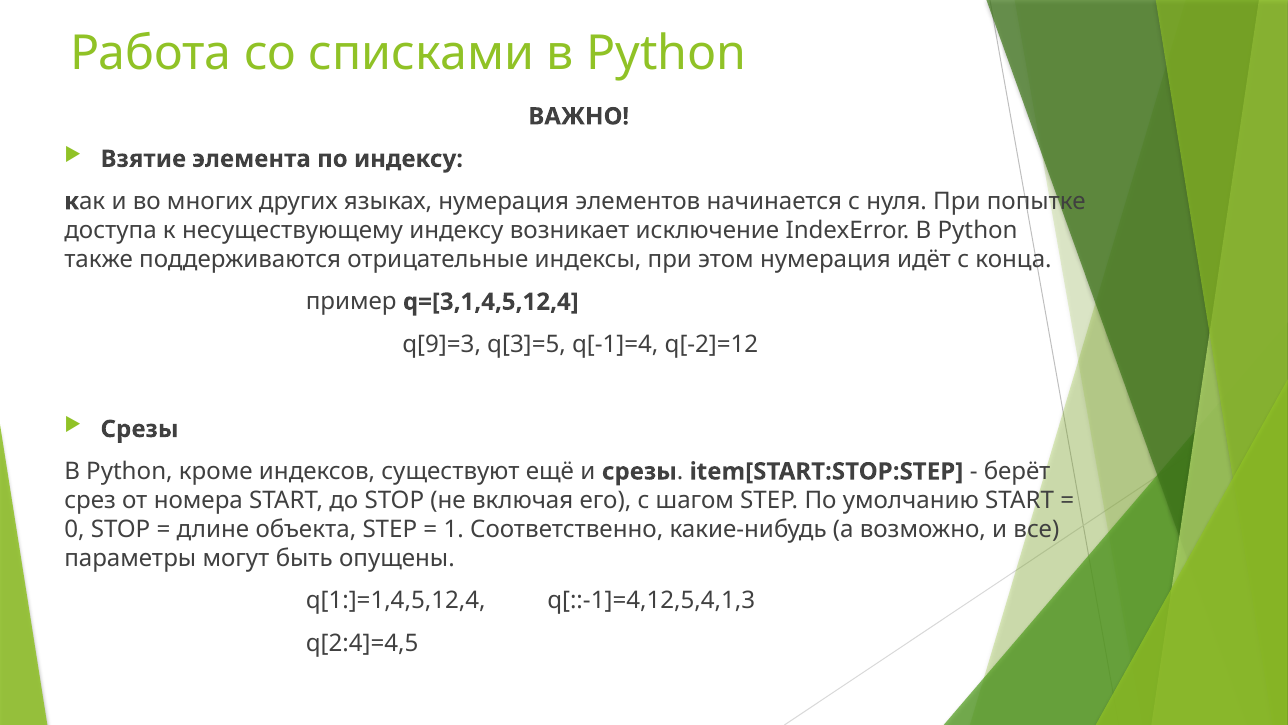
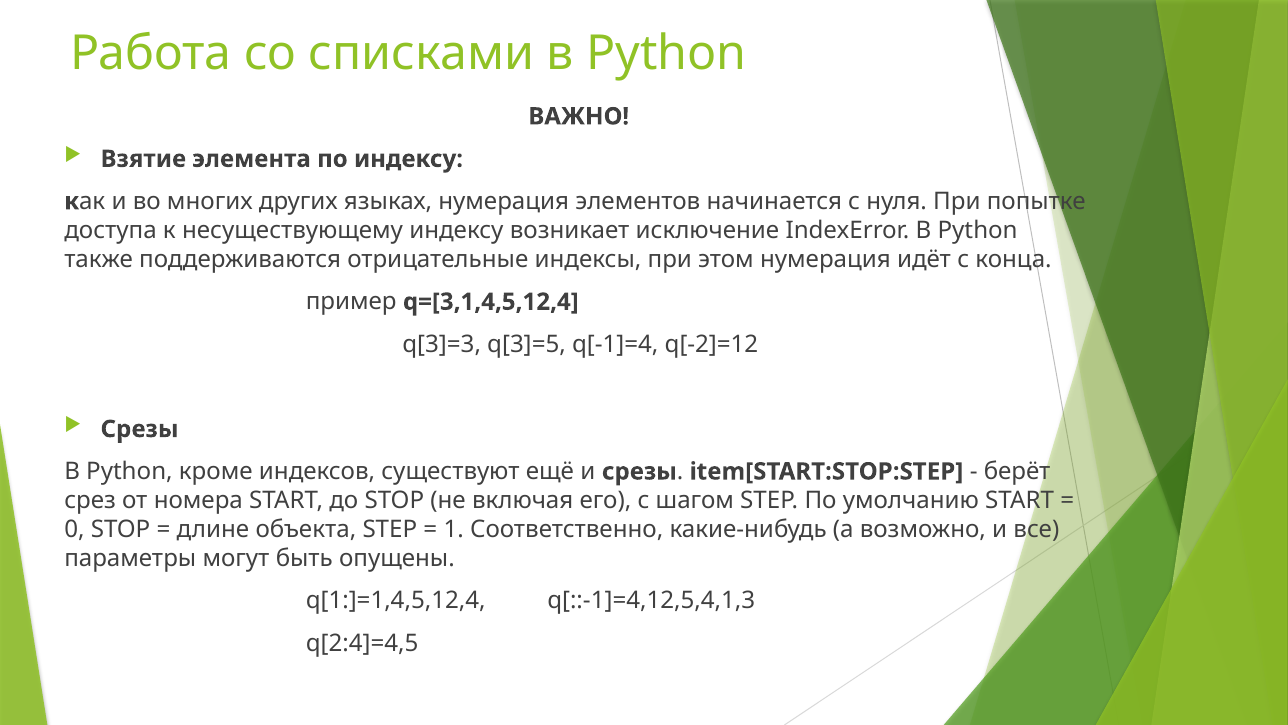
q[9]=3: q[9]=3 -> q[3]=3
